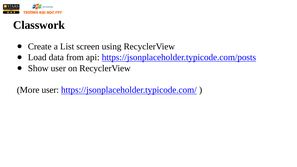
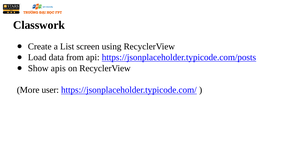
Show user: user -> apis
